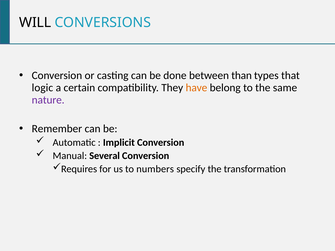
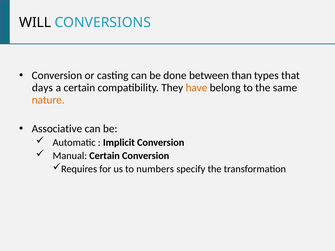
logic: logic -> days
nature colour: purple -> orange
Remember: Remember -> Associative
Manual Several: Several -> Certain
